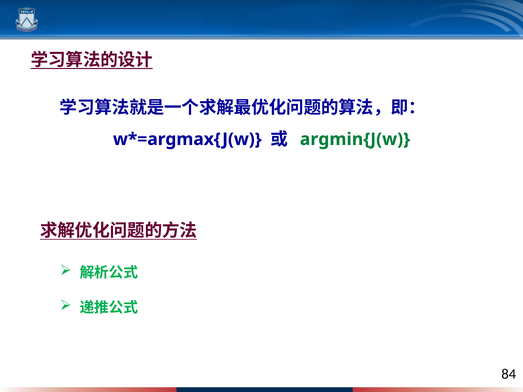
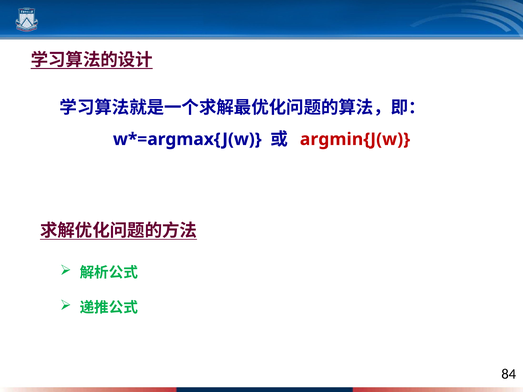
argmin{J(w colour: green -> red
